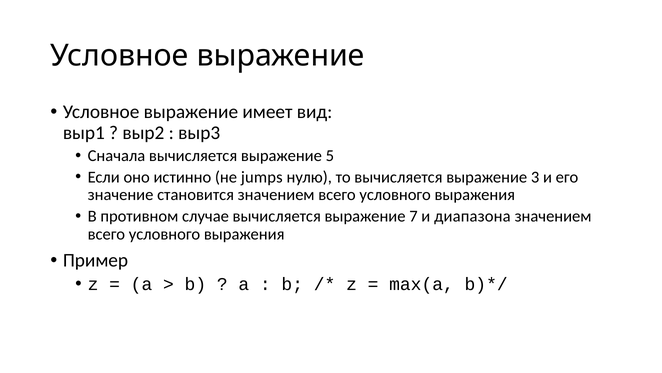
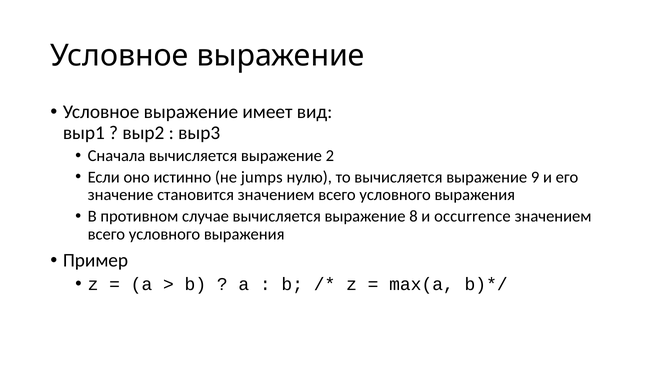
5: 5 -> 2
3: 3 -> 9
7: 7 -> 8
диапазона: диапазона -> occurrence
